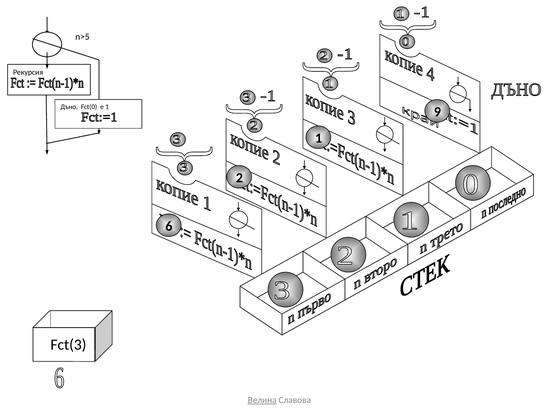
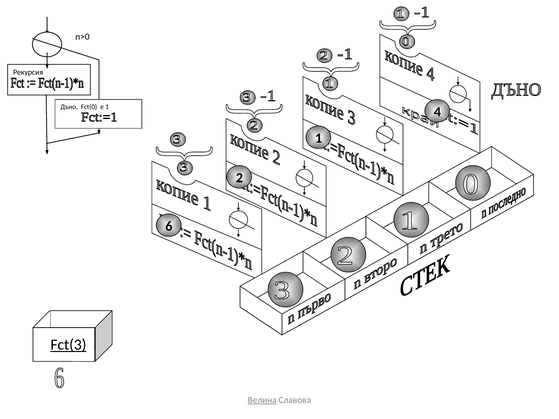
n>5: n>5 -> n>0
9: 9 -> 4
Fct(3 underline: none -> present
